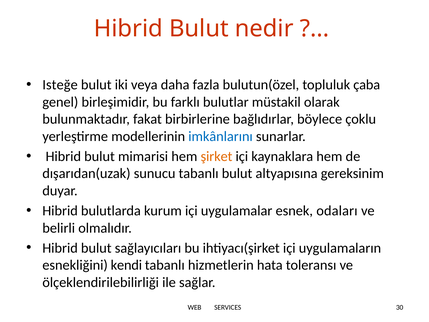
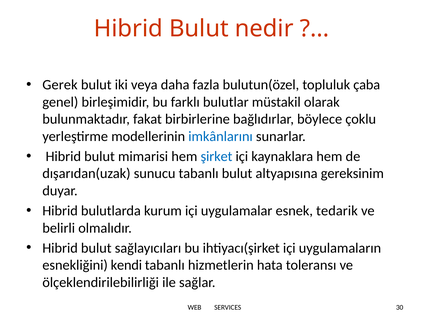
Isteğe: Isteğe -> Gerek
şirket colour: orange -> blue
odaları: odaları -> tedarik
